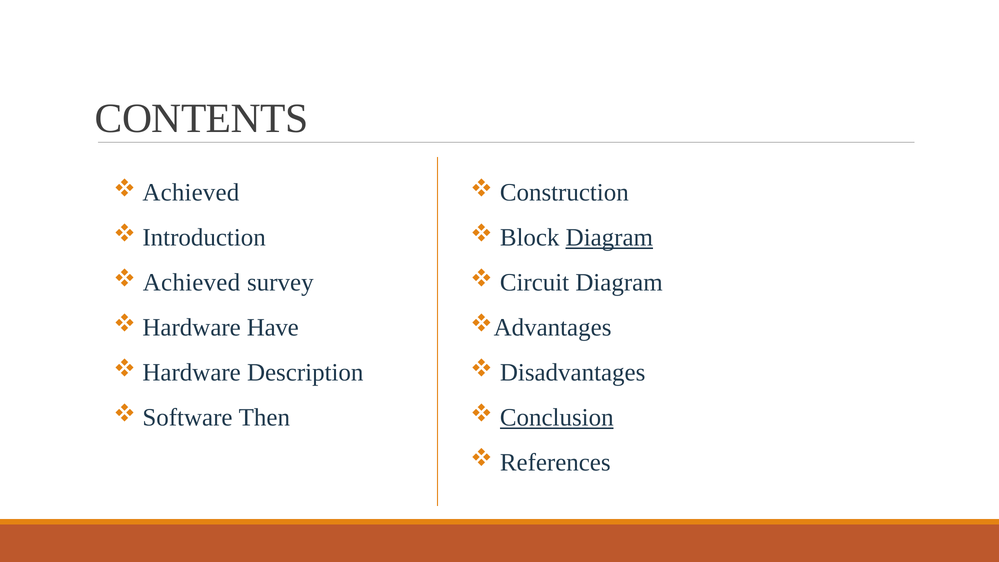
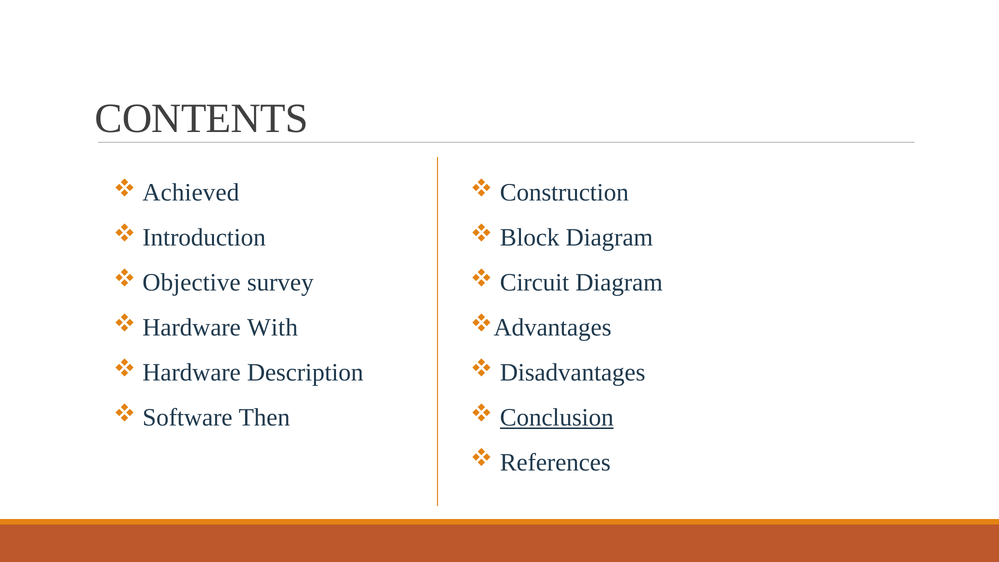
Diagram at (609, 237) underline: present -> none
Achieved at (191, 282): Achieved -> Objective
Have: Have -> With
